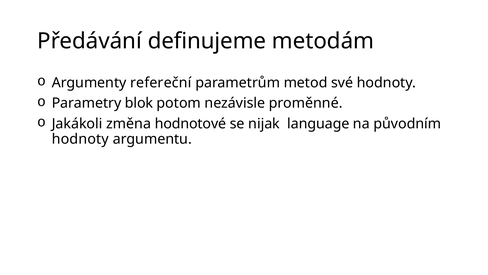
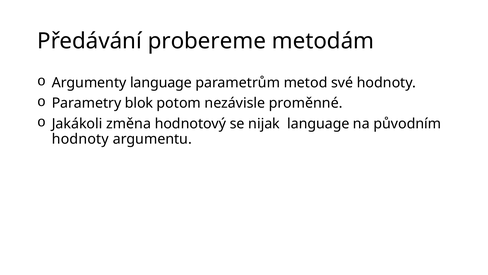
definujeme: definujeme -> probereme
Argumenty refereční: refereční -> language
hodnotové: hodnotové -> hodnotový
